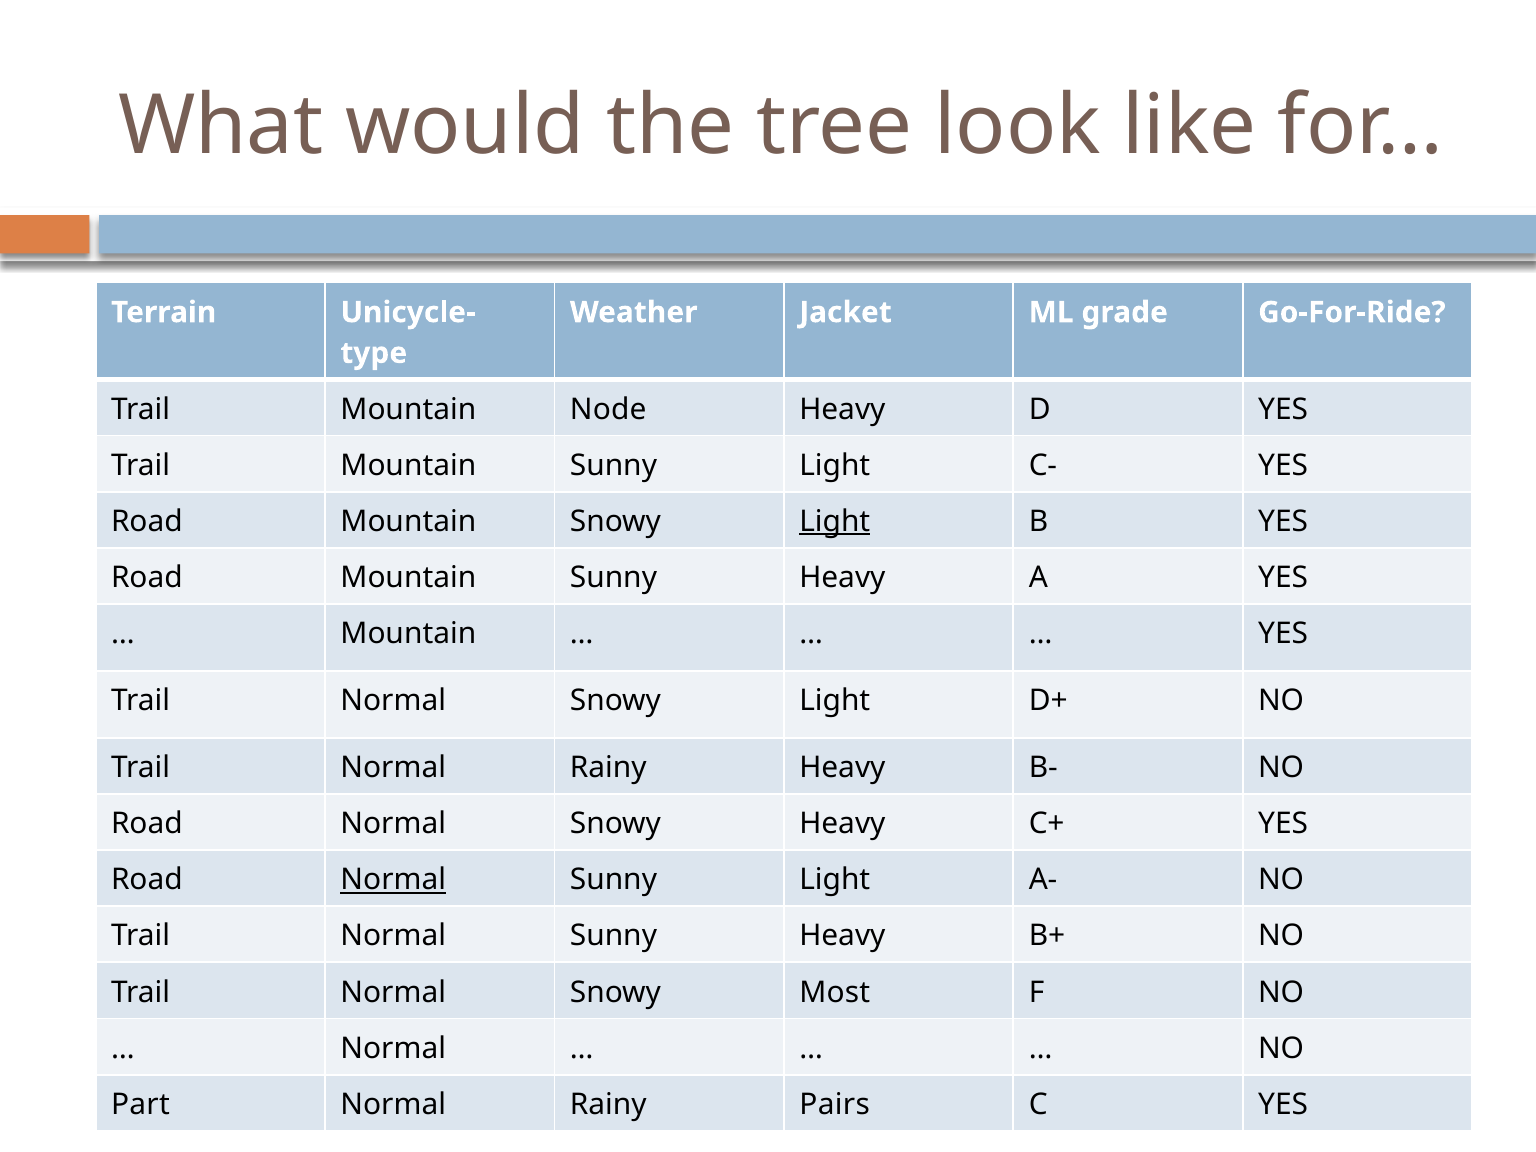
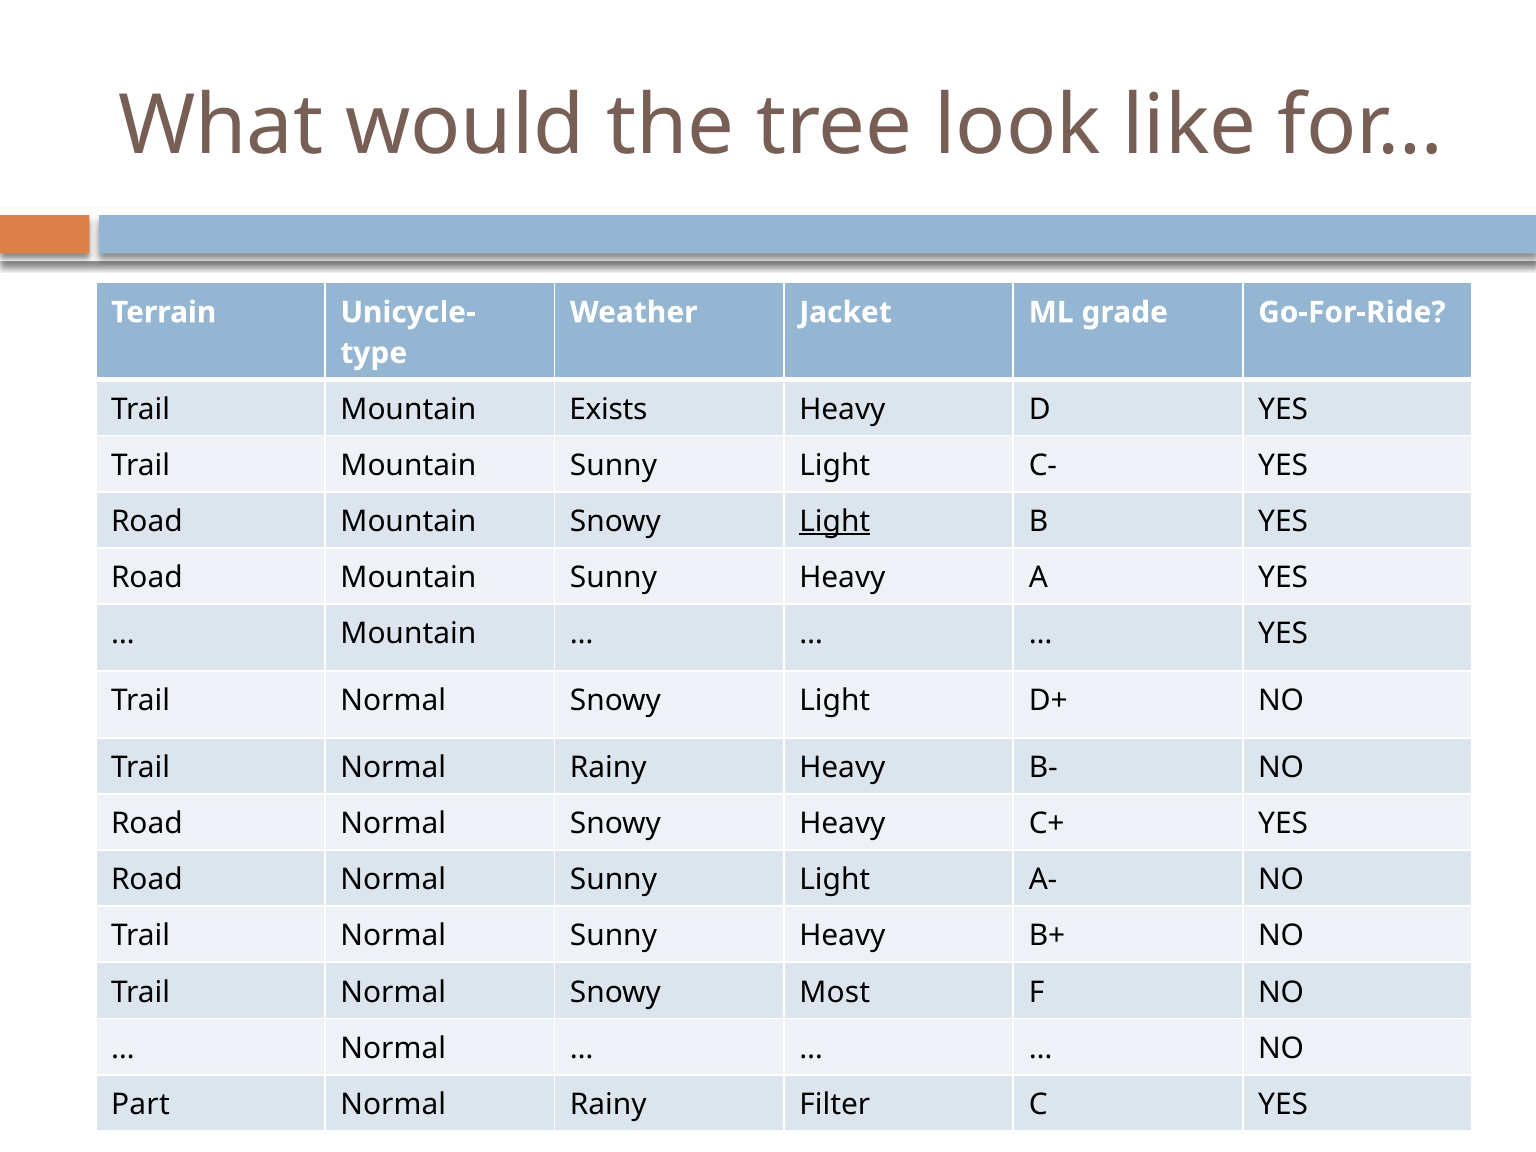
Node: Node -> Exists
Normal at (393, 880) underline: present -> none
Pairs: Pairs -> Filter
